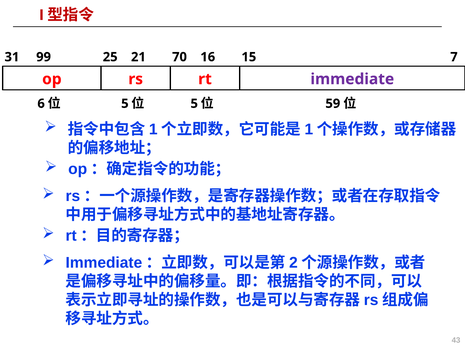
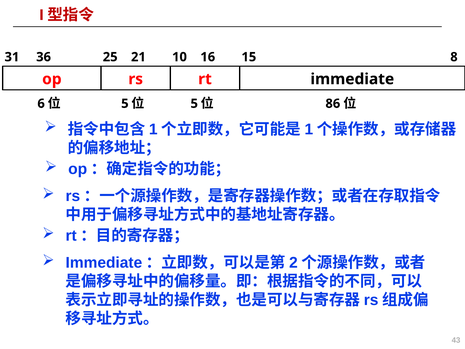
99: 99 -> 36
70: 70 -> 10
7: 7 -> 8
immediate colour: purple -> black
59: 59 -> 86
